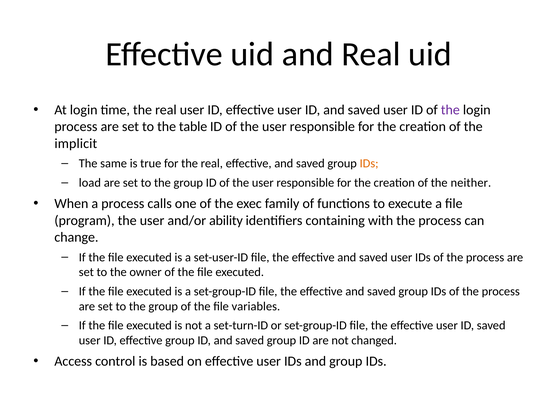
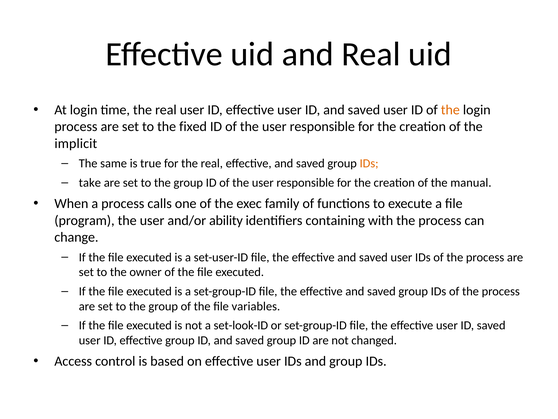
the at (450, 110) colour: purple -> orange
table: table -> fixed
load: load -> take
neither: neither -> manual
set-turn-ID: set-turn-ID -> set-look-ID
